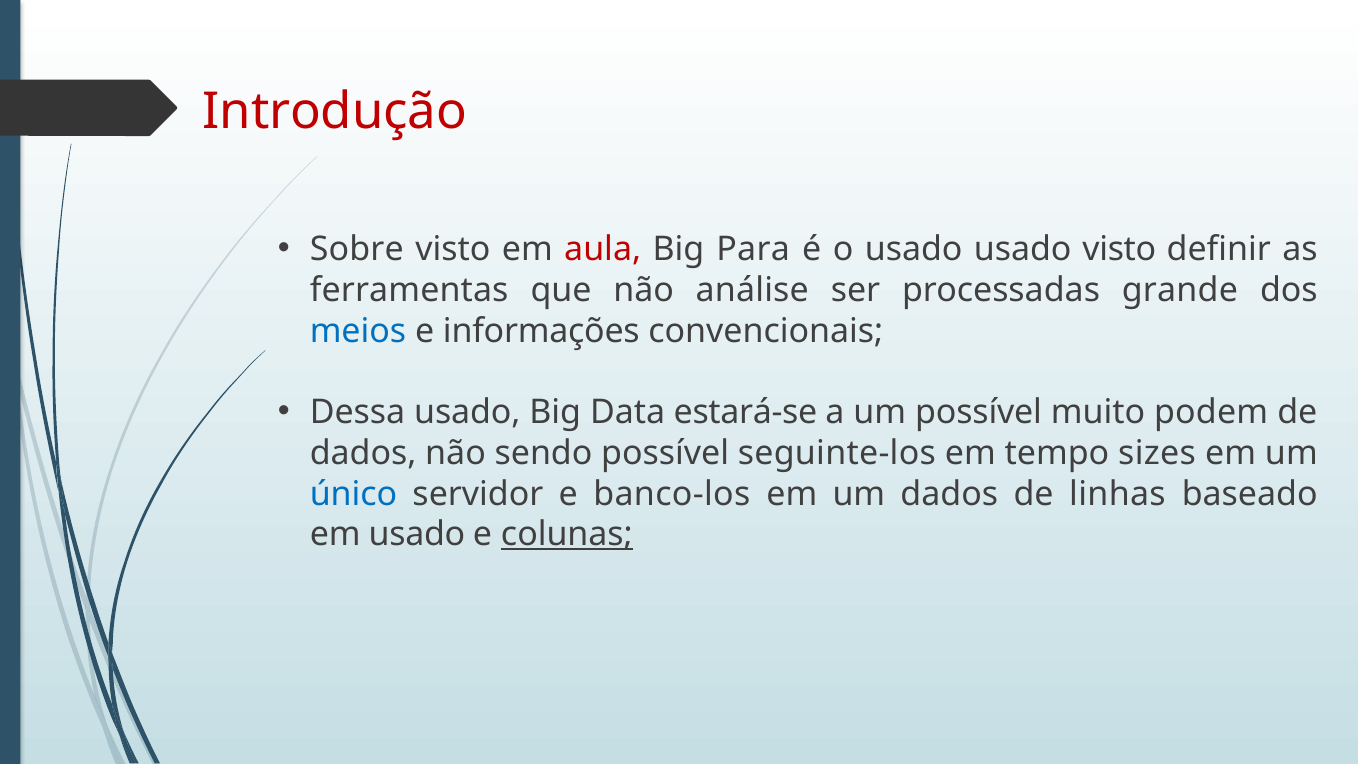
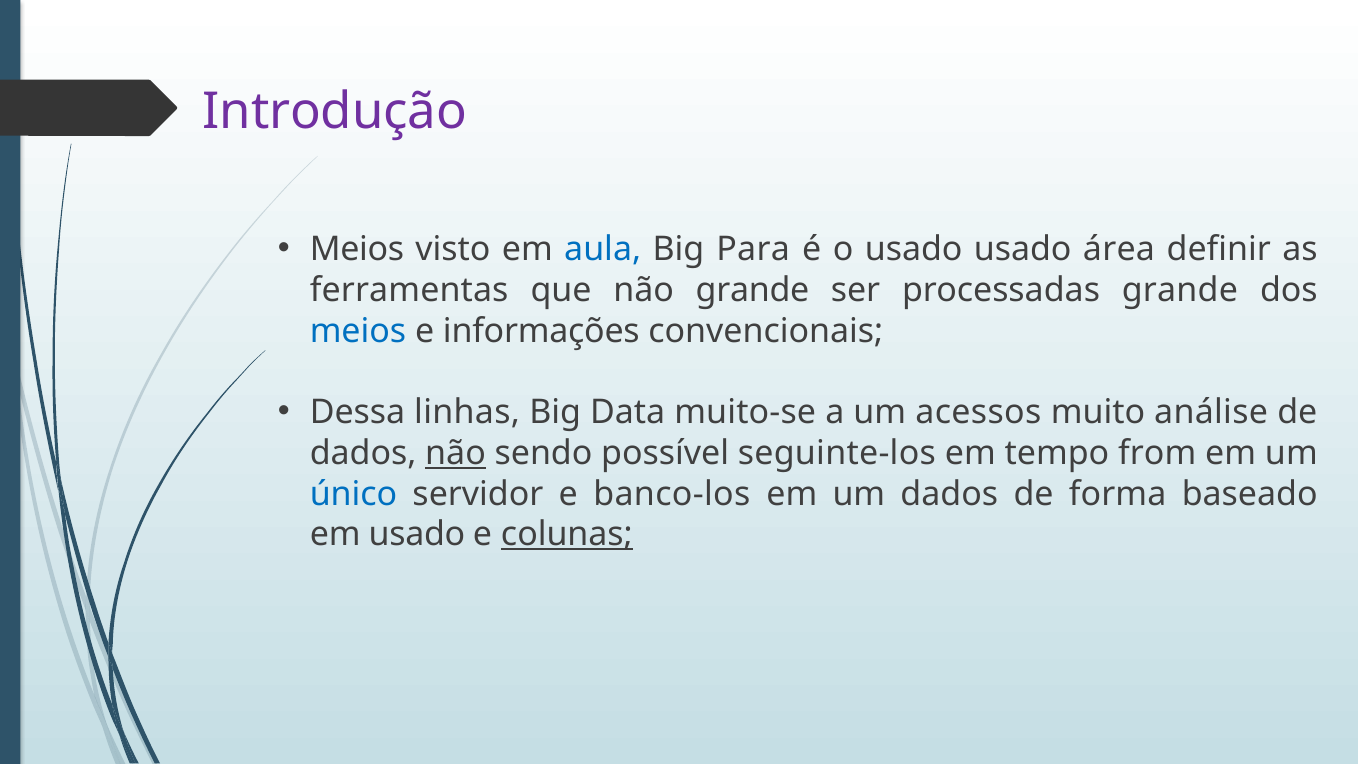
Introdução colour: red -> purple
Sobre at (357, 249): Sobre -> Meios
aula colour: red -> blue
usado visto: visto -> área
não análise: análise -> grande
Dessa usado: usado -> linhas
estará-se: estará-se -> muito-se
um possível: possível -> acessos
podem: podem -> análise
não at (456, 453) underline: none -> present
sizes: sizes -> from
linhas: linhas -> forma
